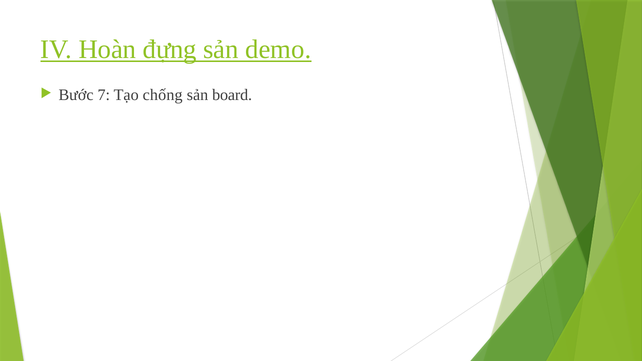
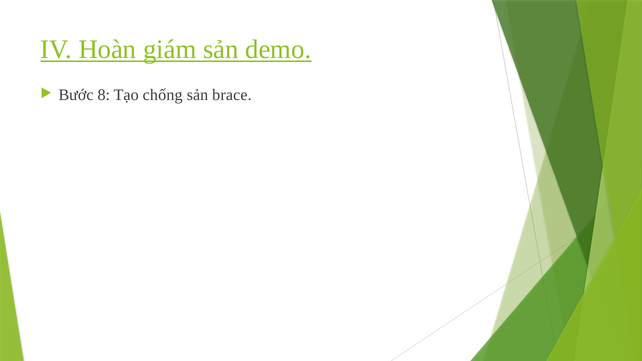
đựng: đựng -> giám
7: 7 -> 8
board: board -> brace
